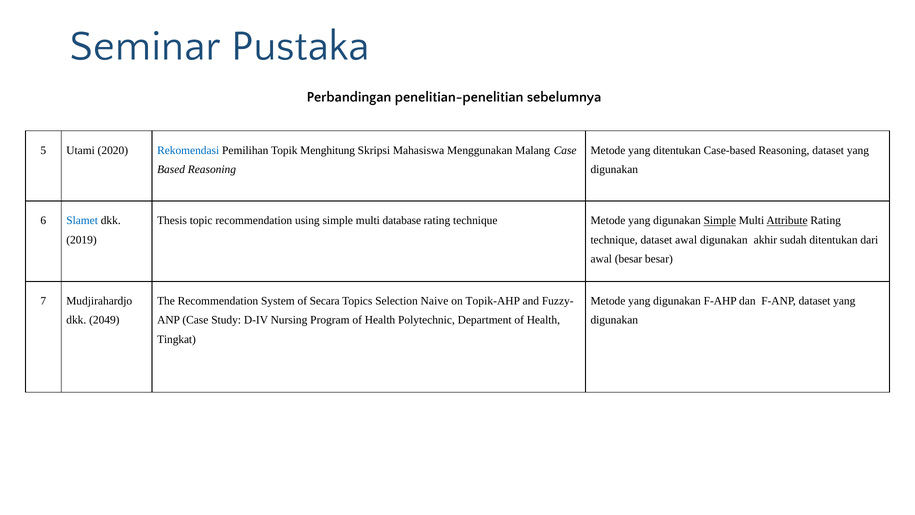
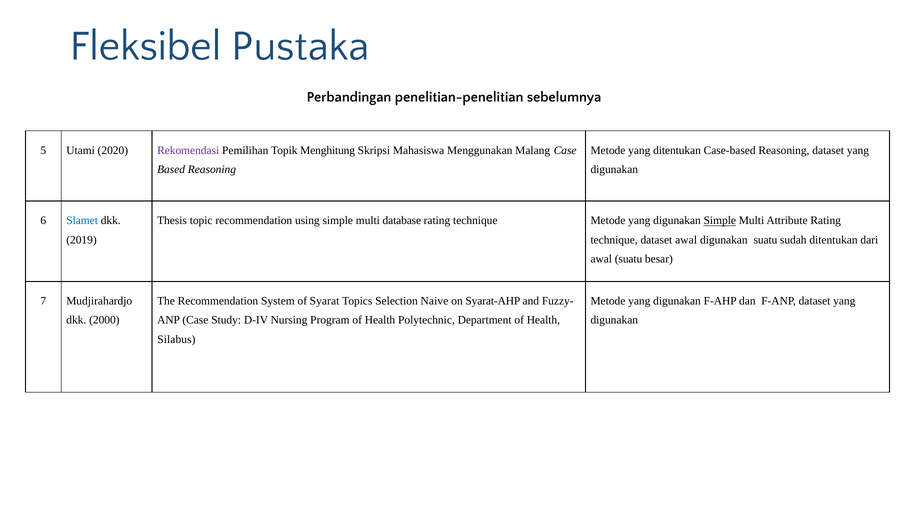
Seminar: Seminar -> Fleksibel
Rekomendasi colour: blue -> purple
Attribute underline: present -> none
digunakan akhir: akhir -> suatu
awal besar: besar -> suatu
Secara: Secara -> Syarat
Topik-AHP: Topik-AHP -> Syarat-AHP
2049: 2049 -> 2000
Tingkat: Tingkat -> Silabus
